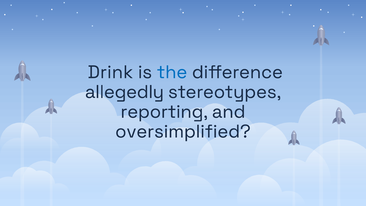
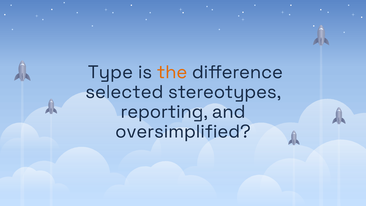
Drink: Drink -> Type
the colour: blue -> orange
allegedly: allegedly -> selected
